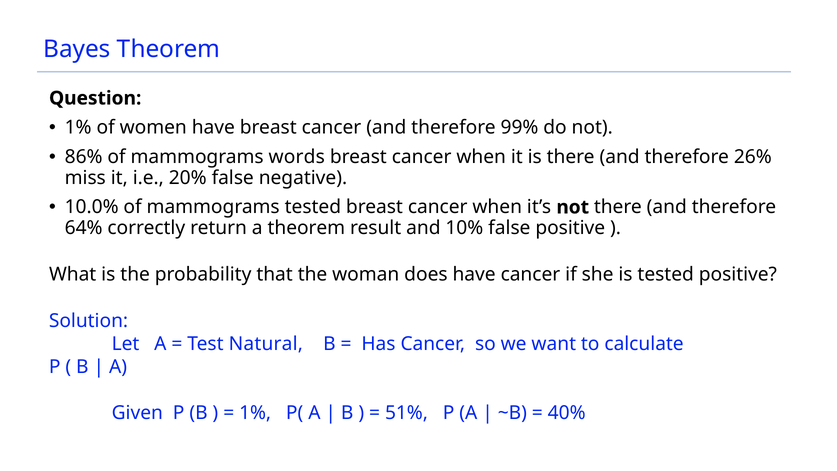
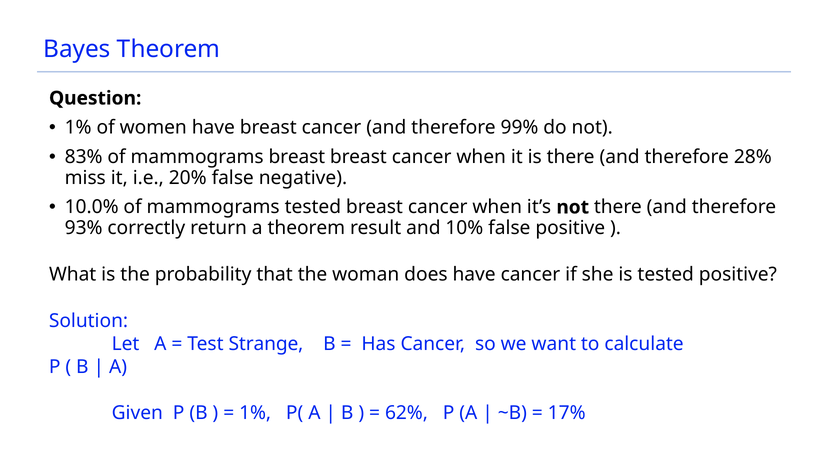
86%: 86% -> 83%
mammograms words: words -> breast
26%: 26% -> 28%
64%: 64% -> 93%
Natural: Natural -> Strange
51%: 51% -> 62%
40%: 40% -> 17%
